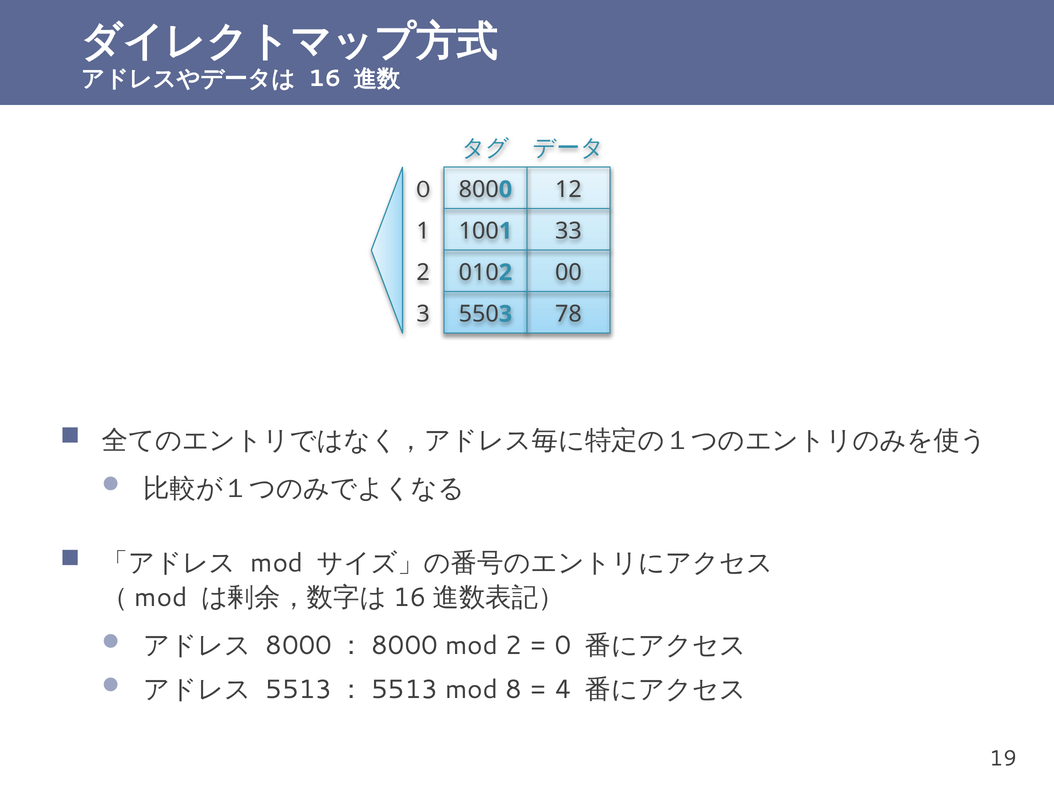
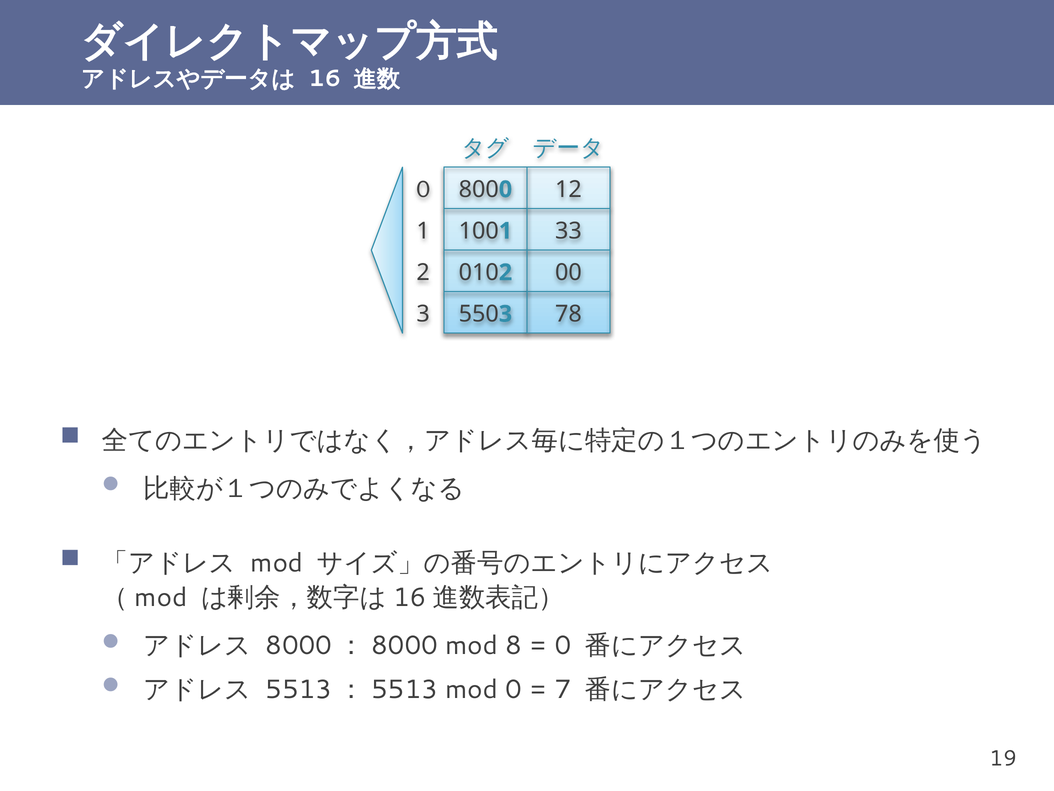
mod 2: 2 -> 8
mod 8: 8 -> 0
4: 4 -> 7
